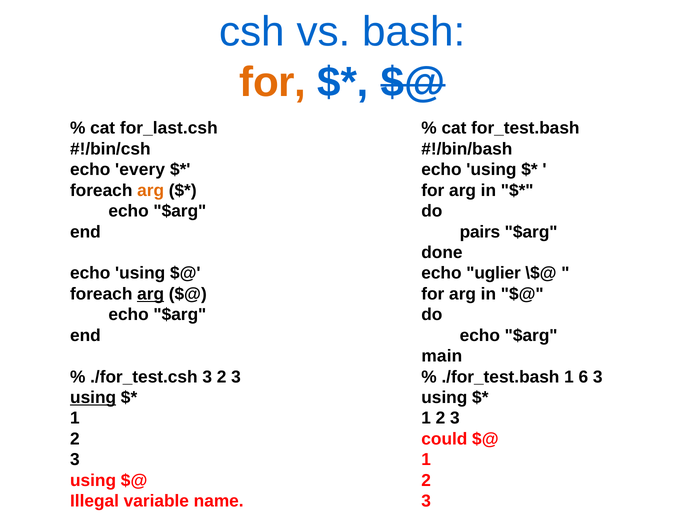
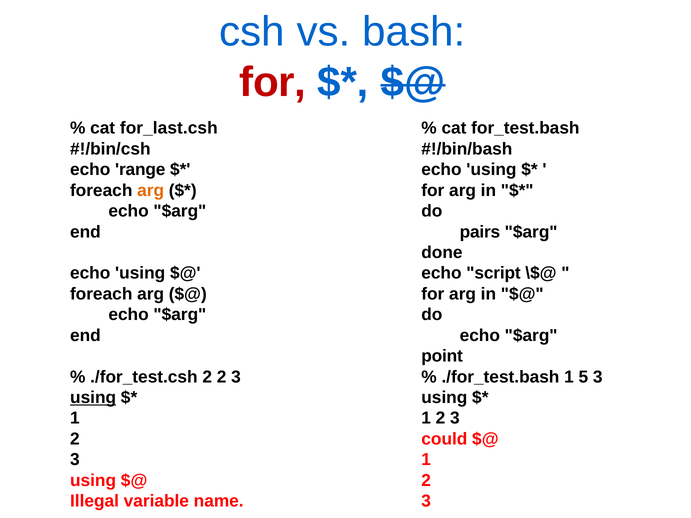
for at (273, 82) colour: orange -> red
every: every -> range
uglier: uglier -> script
arg at (151, 294) underline: present -> none
main: main -> point
./for_test.csh 3: 3 -> 2
6: 6 -> 5
